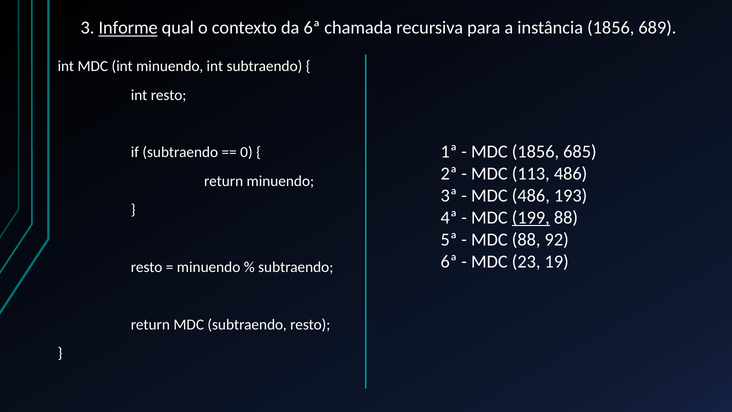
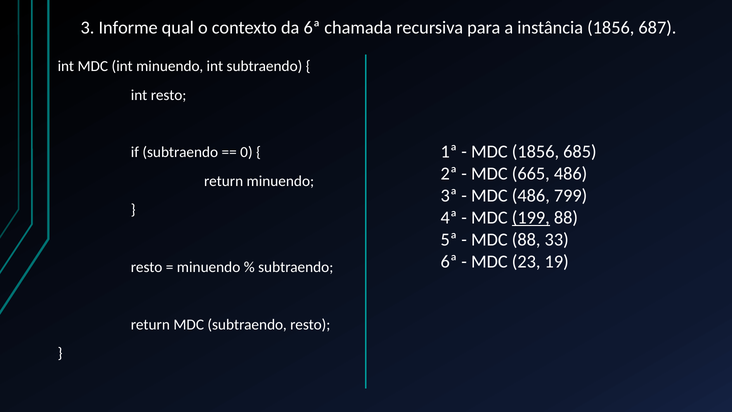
Informe underline: present -> none
689: 689 -> 687
113: 113 -> 665
193: 193 -> 799
92: 92 -> 33
